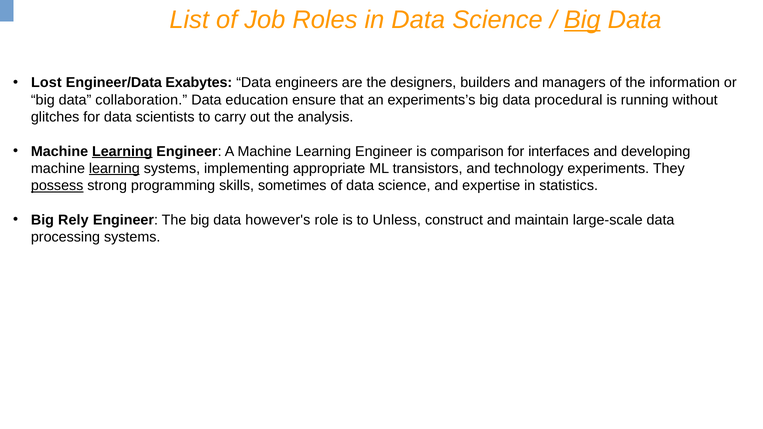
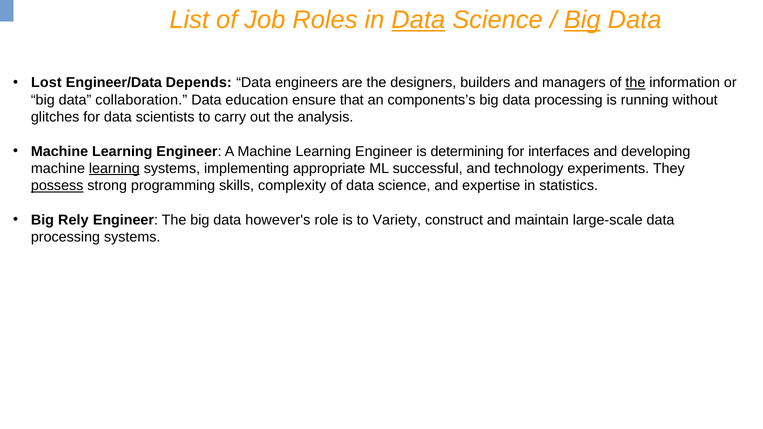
Data at (418, 20) underline: none -> present
Exabytes: Exabytes -> Depends
the at (635, 83) underline: none -> present
experiments’s: experiments’s -> components’s
big data procedural: procedural -> processing
Learning at (122, 151) underline: present -> none
comparison: comparison -> determining
transistors: transistors -> successful
sometimes: sometimes -> complexity
Unless: Unless -> Variety
